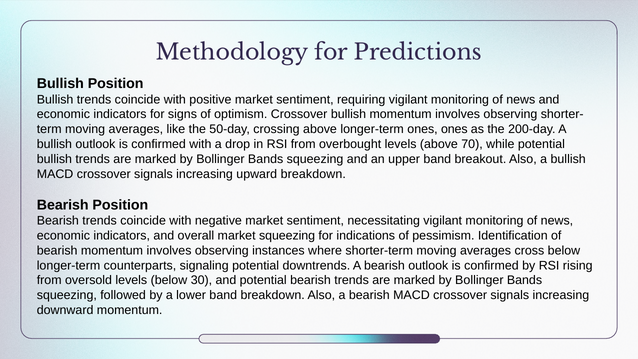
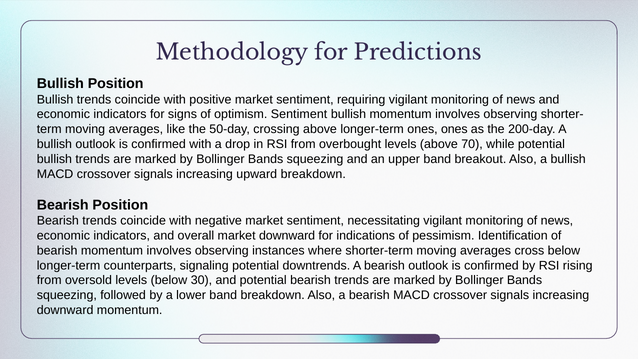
optimism Crossover: Crossover -> Sentiment
market squeezing: squeezing -> downward
